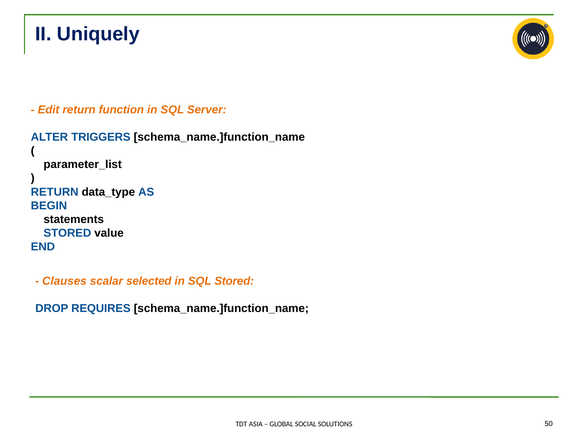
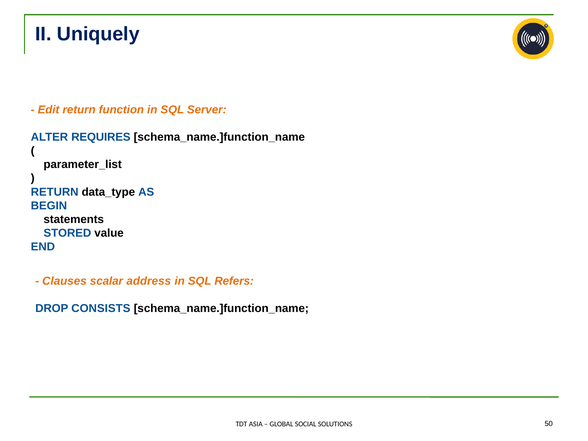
TRIGGERS: TRIGGERS -> REQUIRES
selected: selected -> address
SQL Stored: Stored -> Refers
REQUIRES: REQUIRES -> CONSISTS
